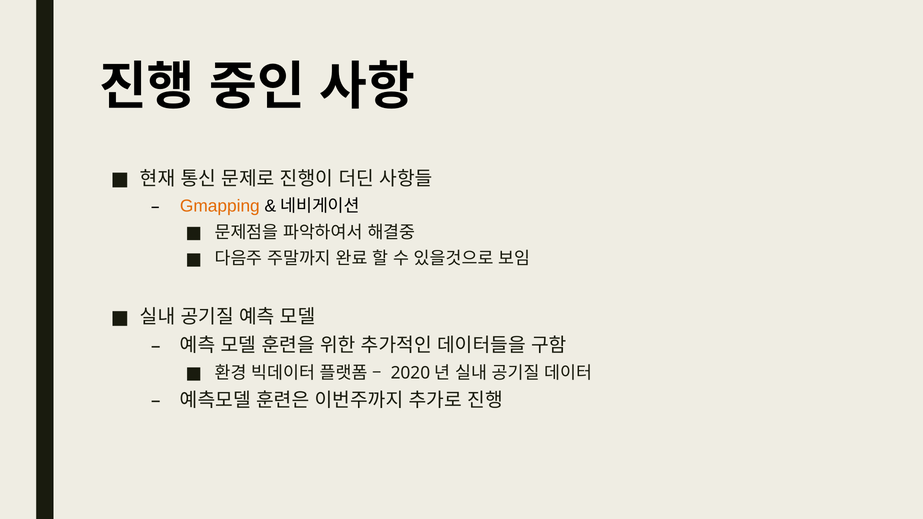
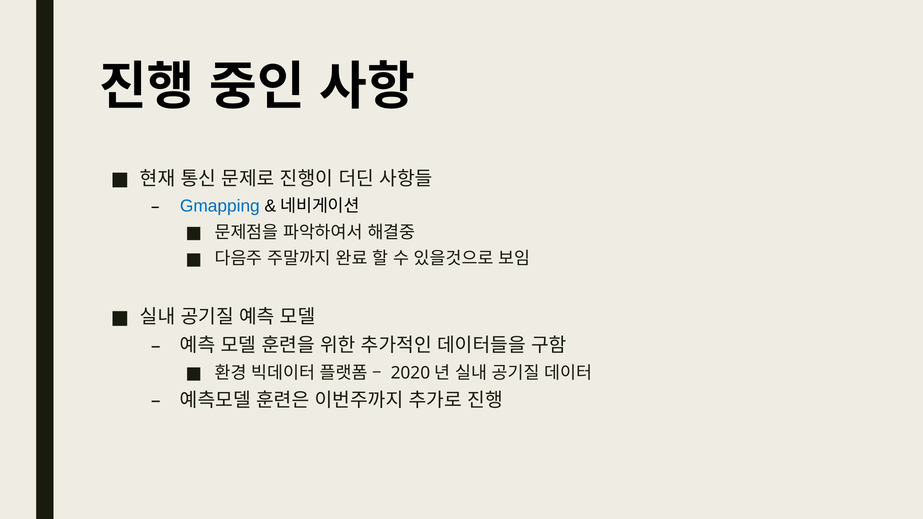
Gmapping colour: orange -> blue
